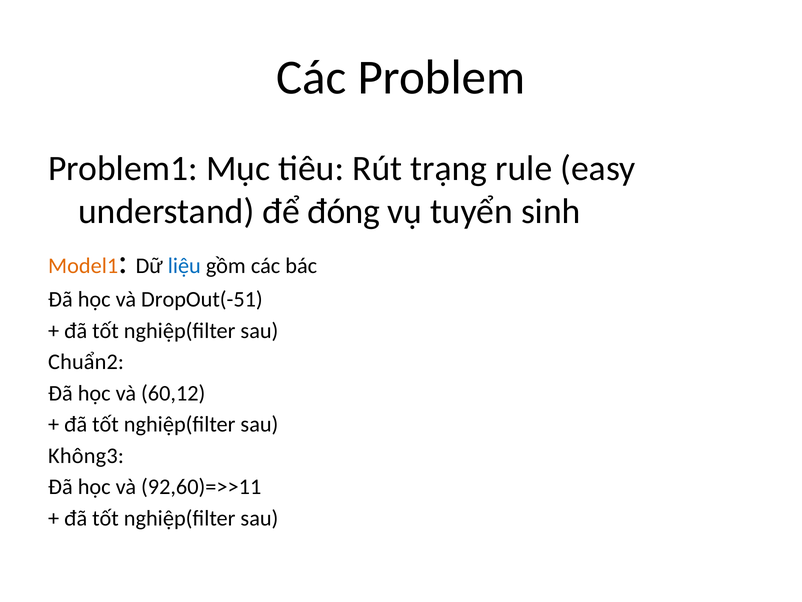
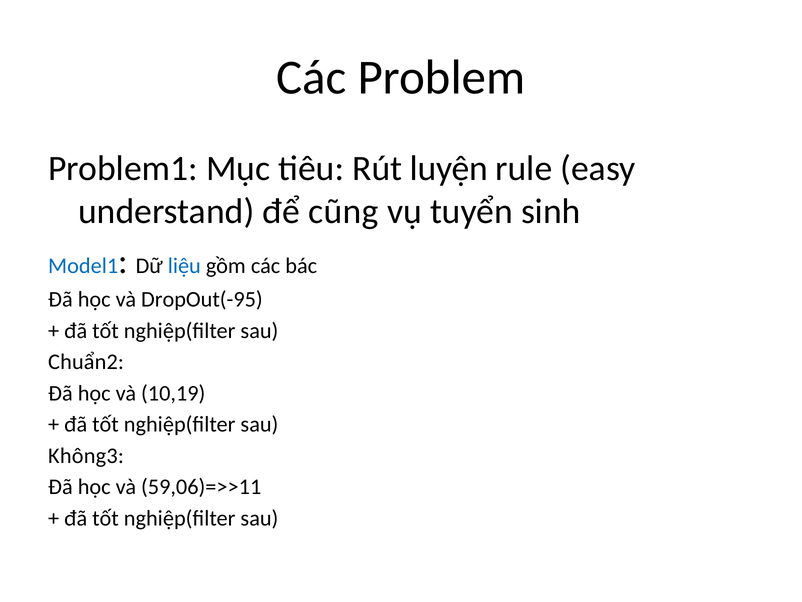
trạng: trạng -> luyện
đóng: đóng -> cũng
Model1 colour: orange -> blue
DropOut(-51: DropOut(-51 -> DropOut(-95
60,12: 60,12 -> 10,19
92,60)=>>11: 92,60)=>>11 -> 59,06)=>>11
